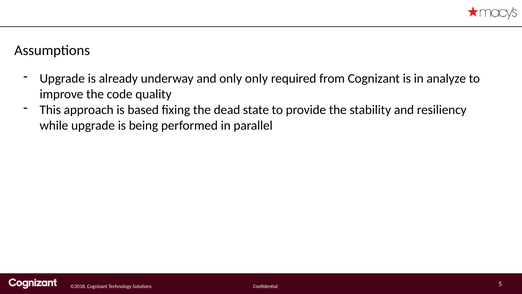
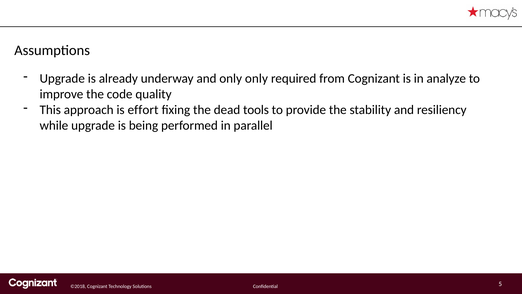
based: based -> effort
state: state -> tools
